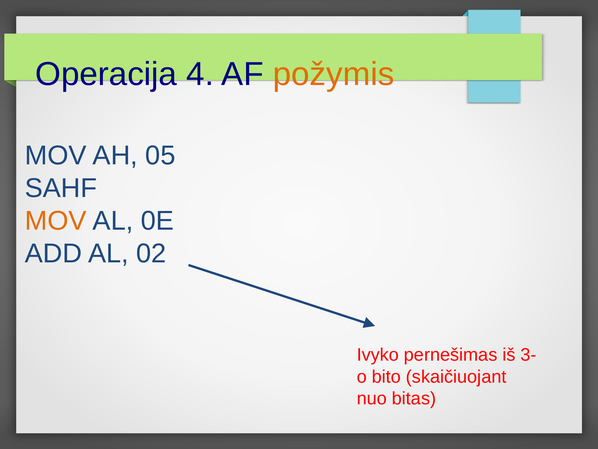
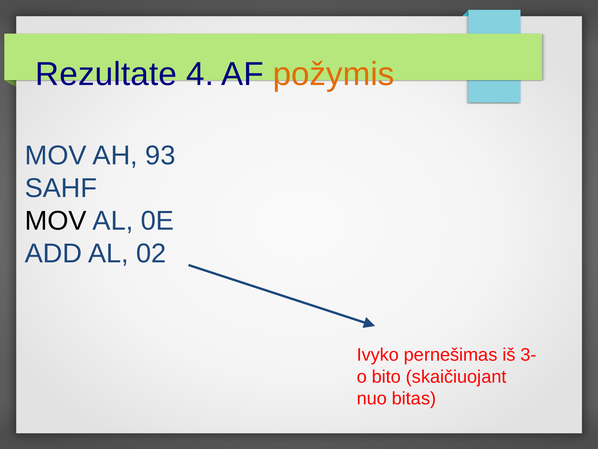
Operacija: Operacija -> Rezultate
05: 05 -> 93
MOV at (56, 221) colour: orange -> black
